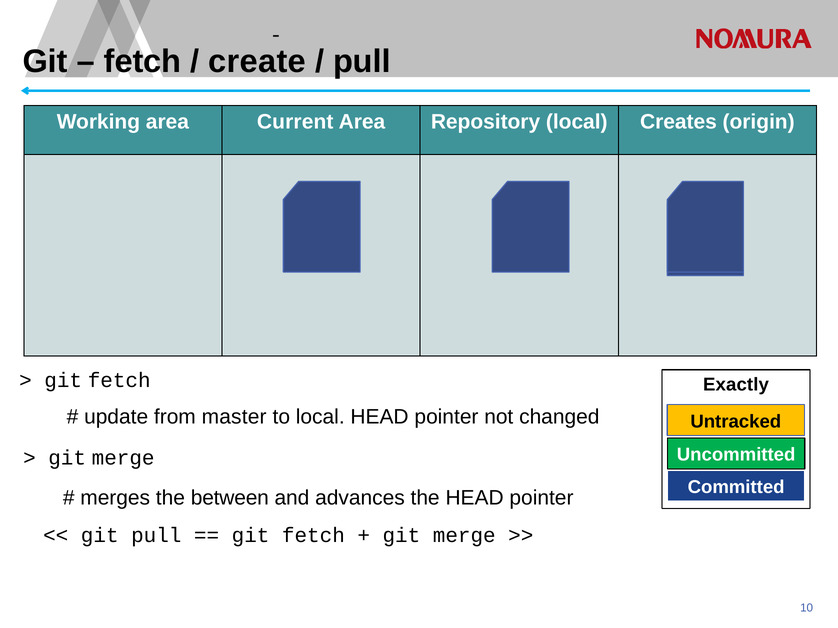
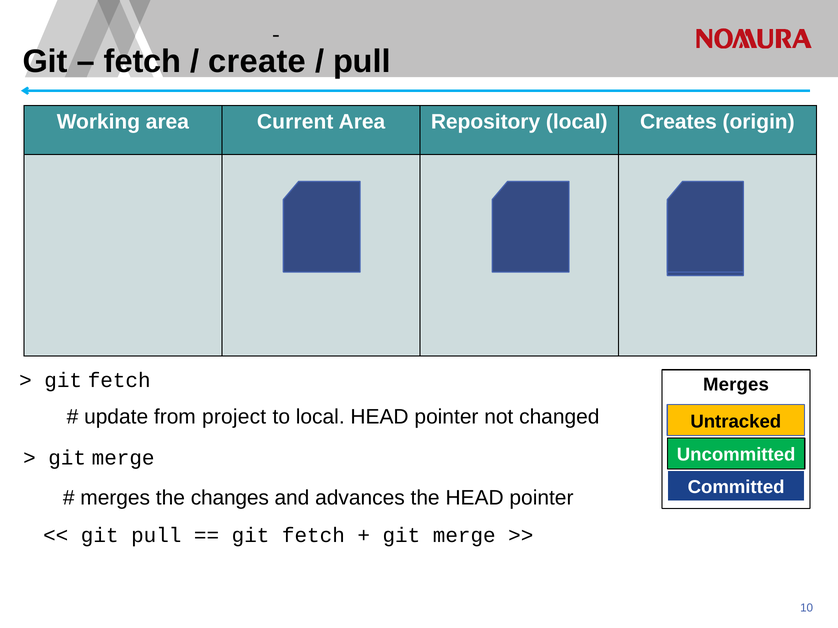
Exactly at (736, 385): Exactly -> Merges
master: master -> project
between: between -> changes
